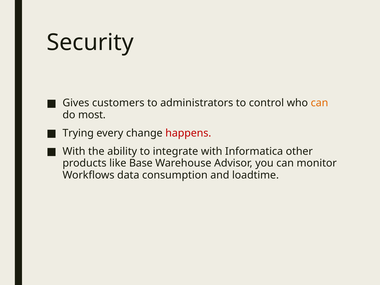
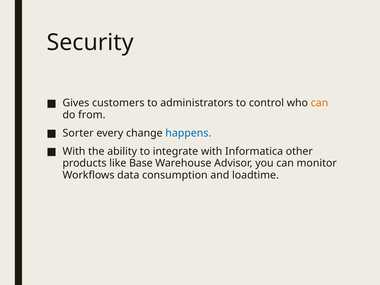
most: most -> from
Trying: Trying -> Sorter
happens colour: red -> blue
